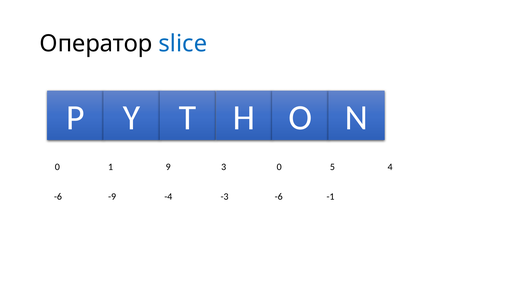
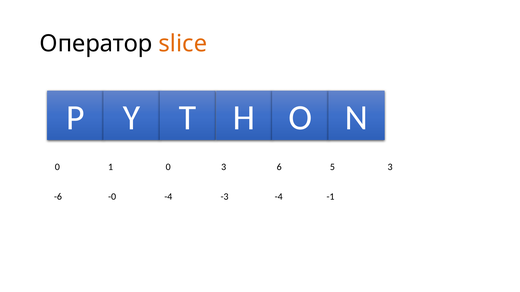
slice colour: blue -> orange
1 9: 9 -> 0
3 0: 0 -> 6
5 4: 4 -> 3
-9: -9 -> -0
-3 -6: -6 -> -4
